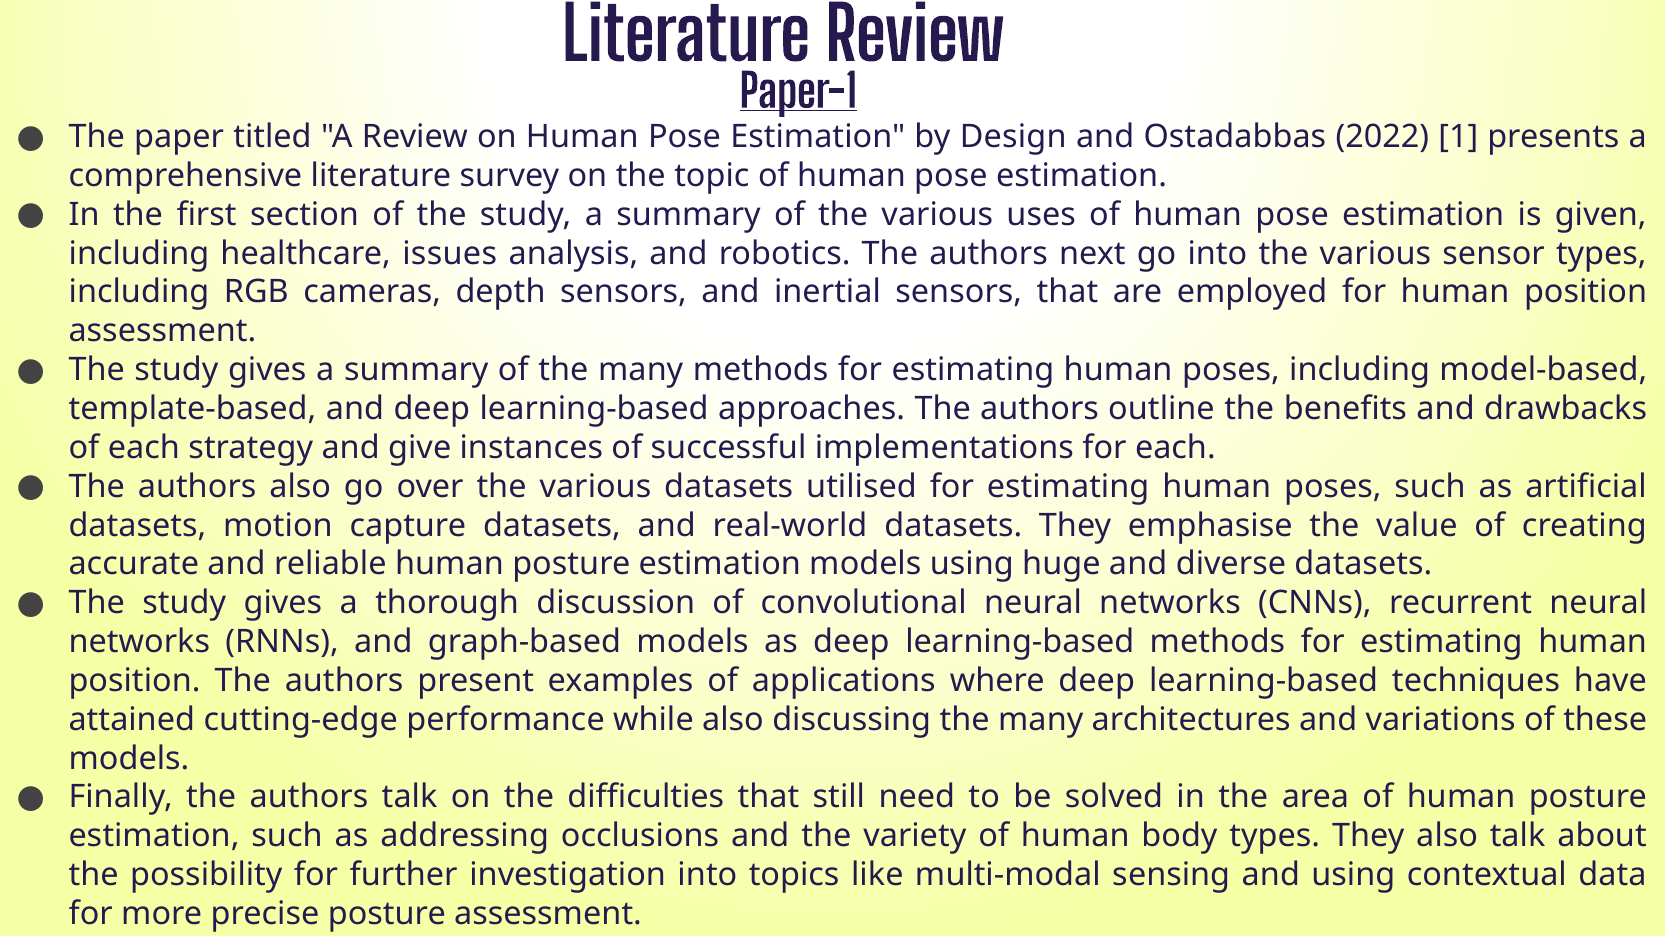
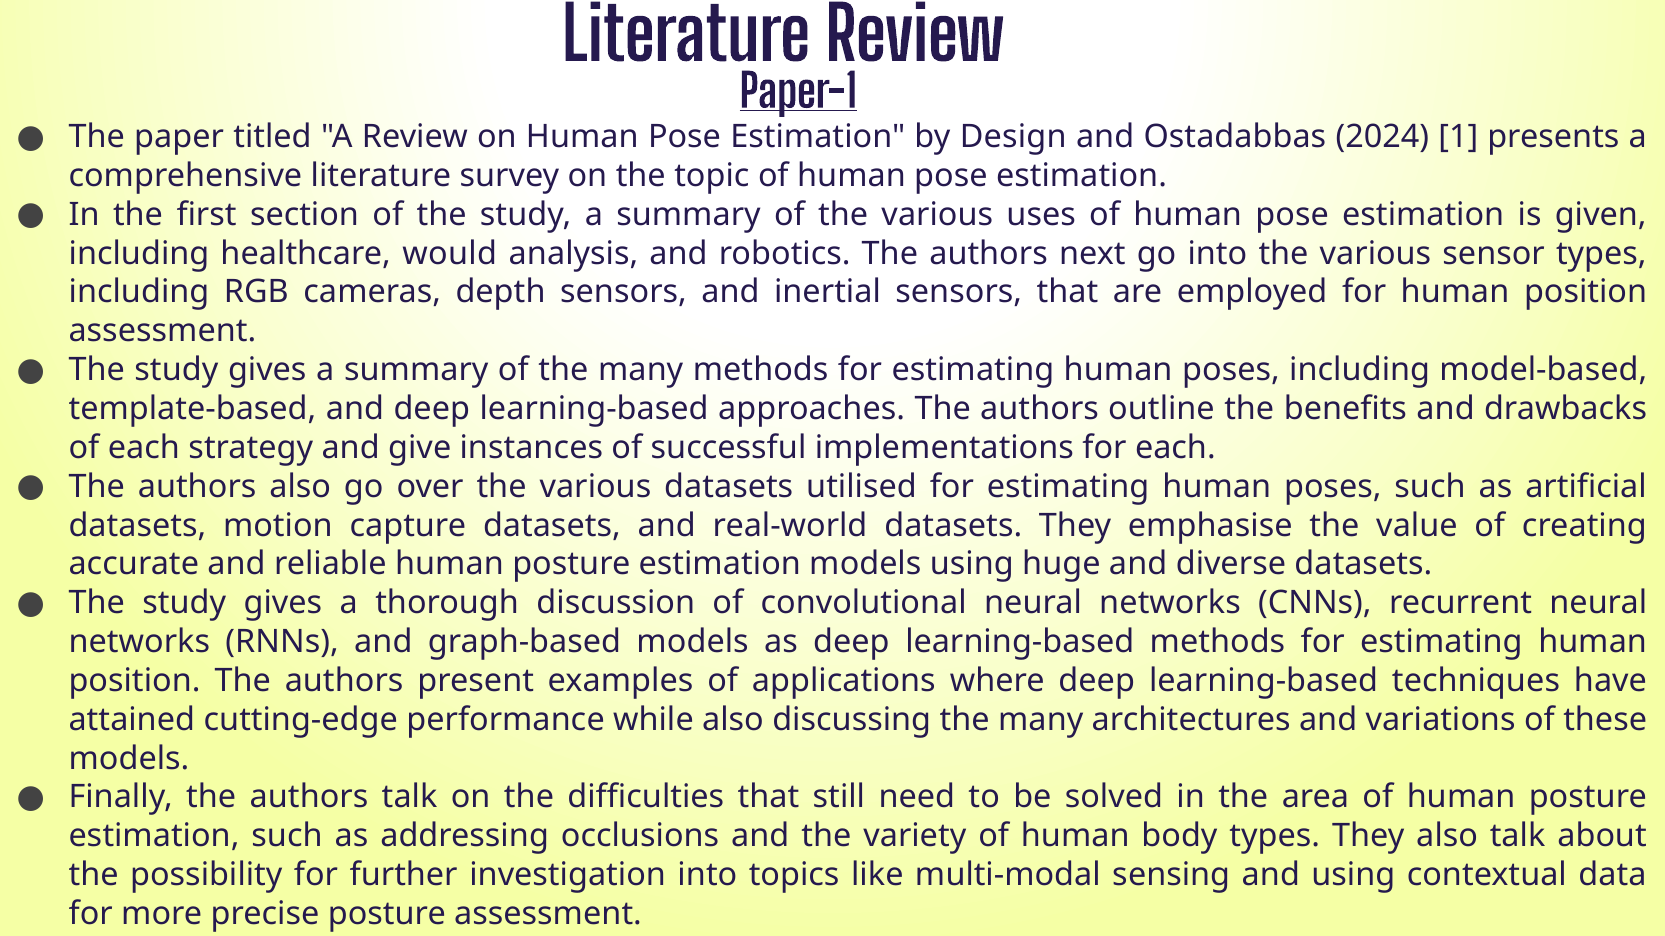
2022: 2022 -> 2024
issues: issues -> would
